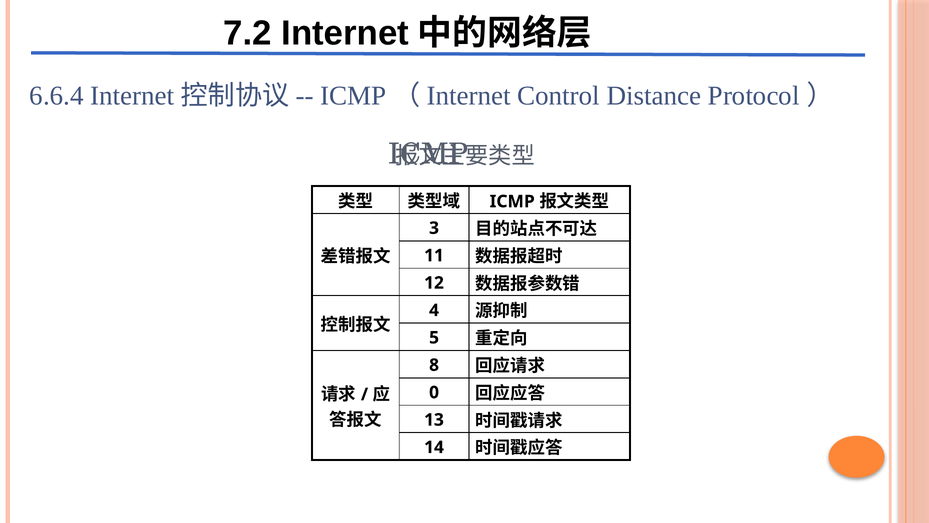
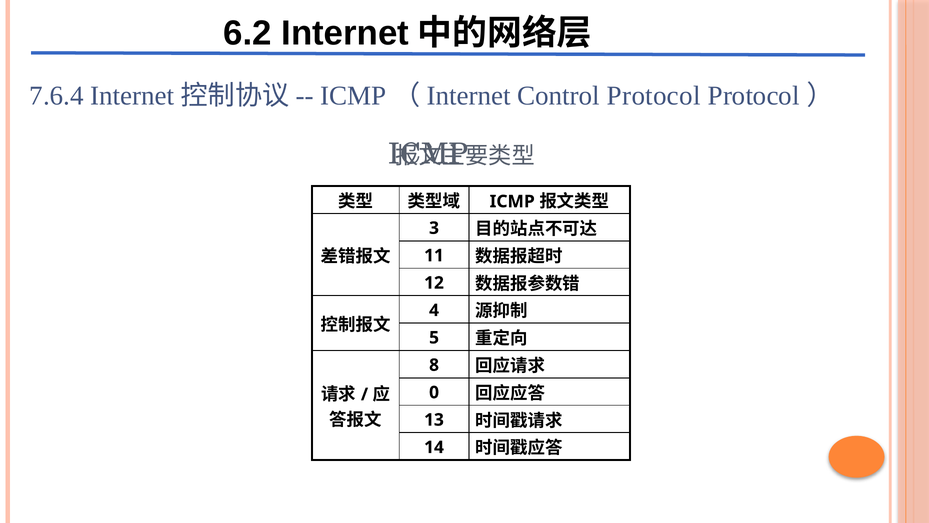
7.2: 7.2 -> 6.2
6.6.4: 6.6.4 -> 7.6.4
Control Distance: Distance -> Protocol
